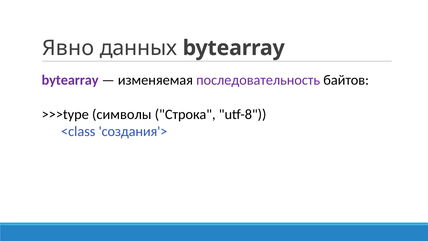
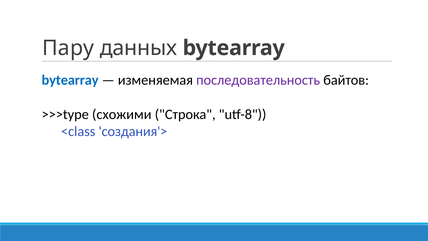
Явно: Явно -> Пару
bytearray at (70, 80) colour: purple -> blue
символы: символы -> схожими
